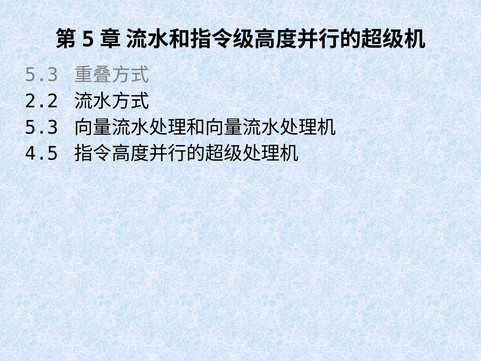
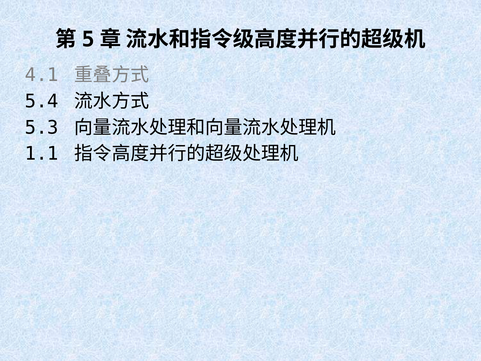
5.3 at (42, 75): 5.3 -> 4.1
2.2: 2.2 -> 5.4
4.5: 4.5 -> 1.1
